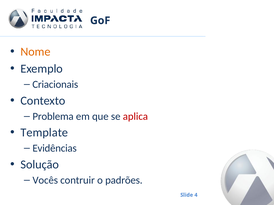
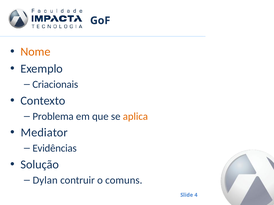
aplica colour: red -> orange
Template: Template -> Mediator
Vocês: Vocês -> Dylan
padrões: padrões -> comuns
